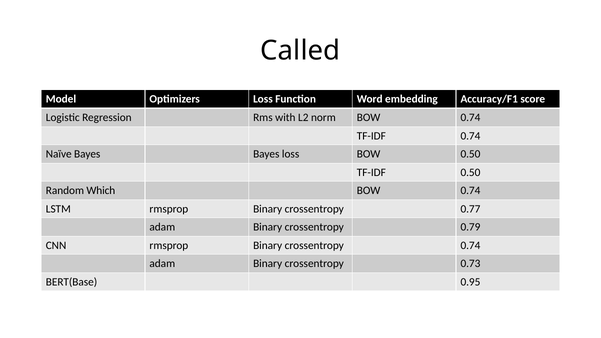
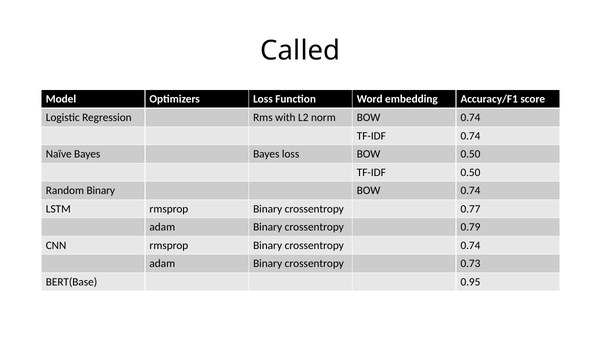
Random Which: Which -> Binary
